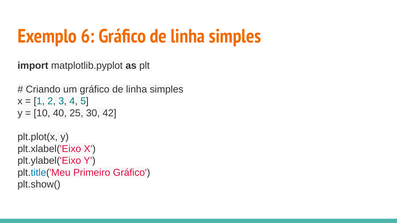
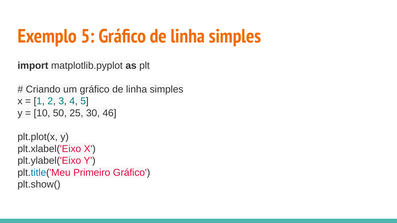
Exemplo 6: 6 -> 5
40: 40 -> 50
42: 42 -> 46
